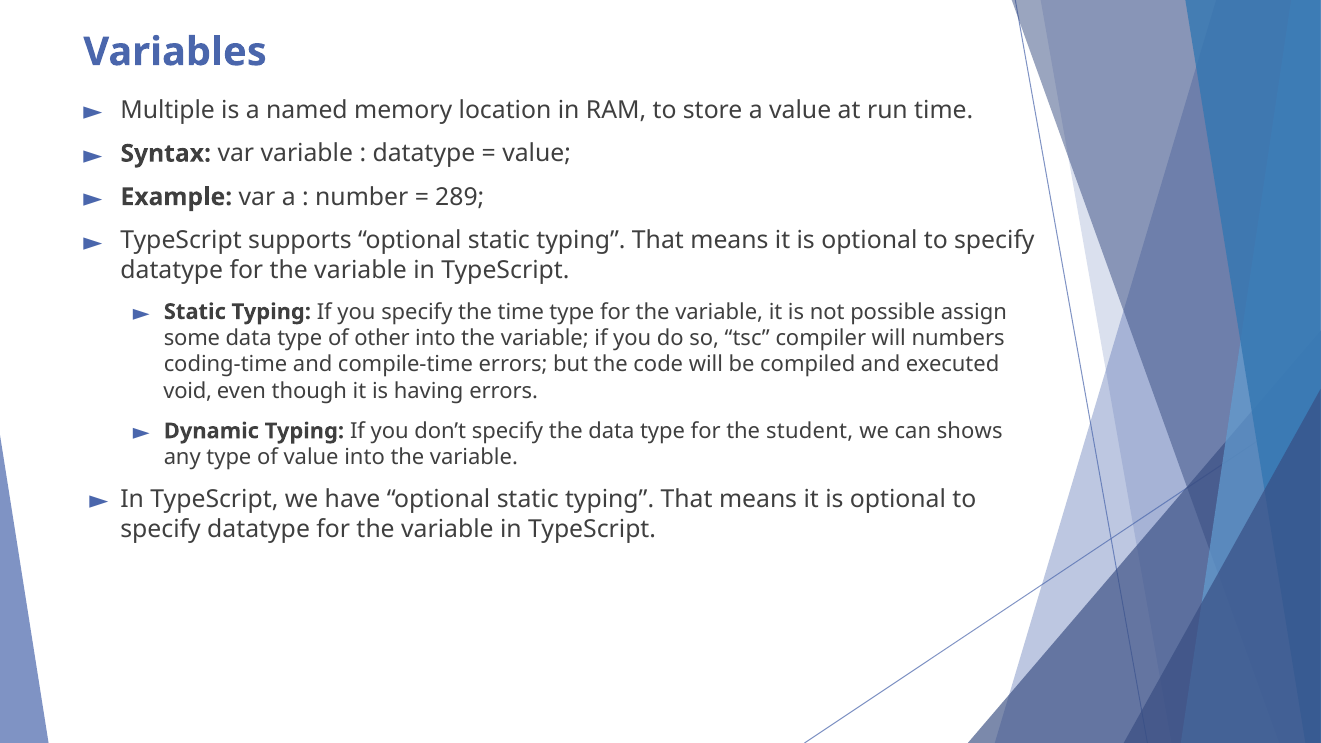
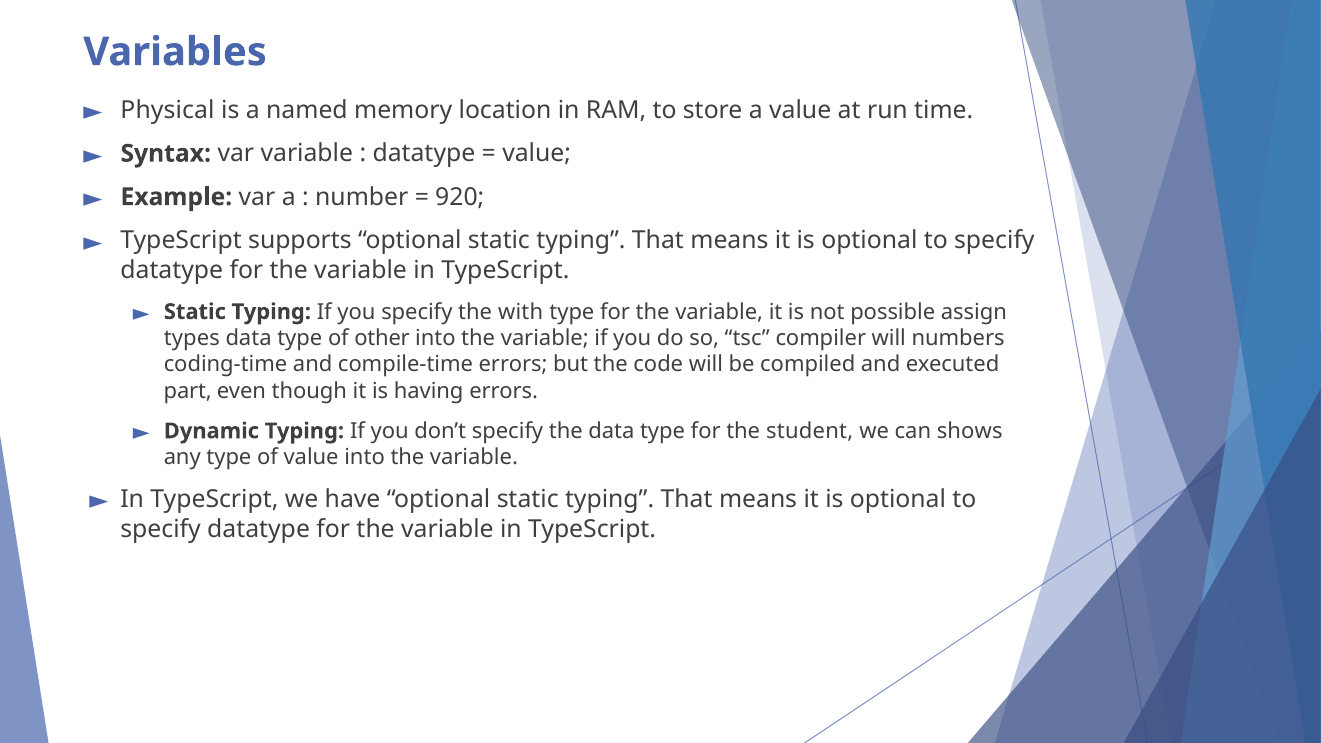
Multiple: Multiple -> Physical
289: 289 -> 920
the time: time -> with
some: some -> types
void: void -> part
